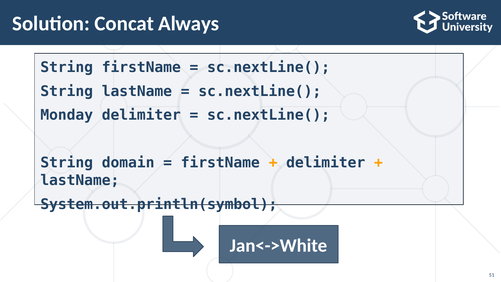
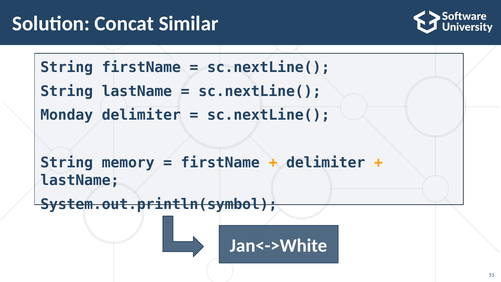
Always: Always -> Similar
domain: domain -> memory
